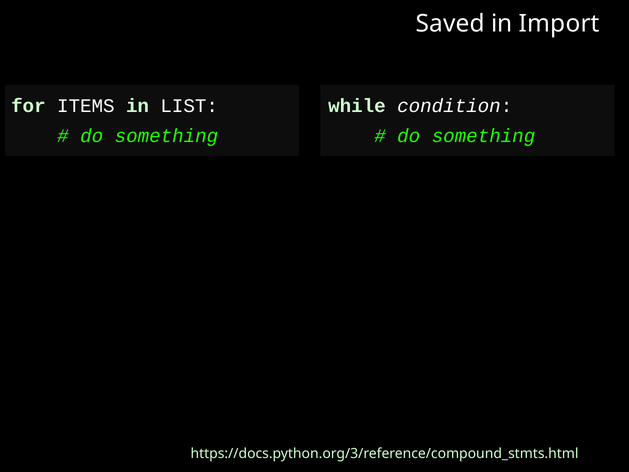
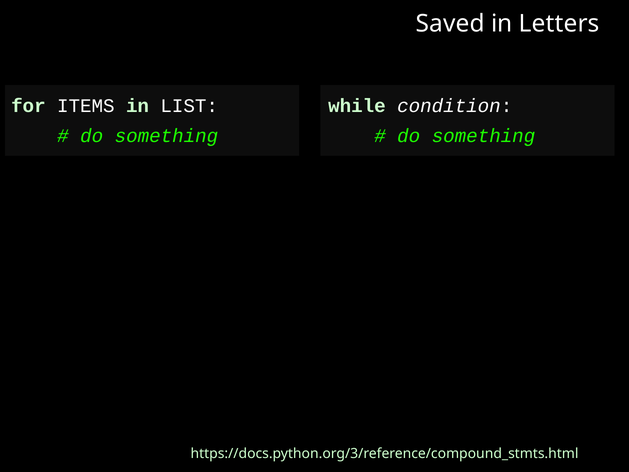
Import: Import -> Letters
